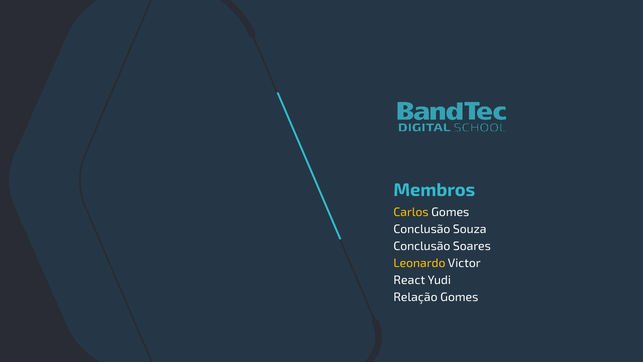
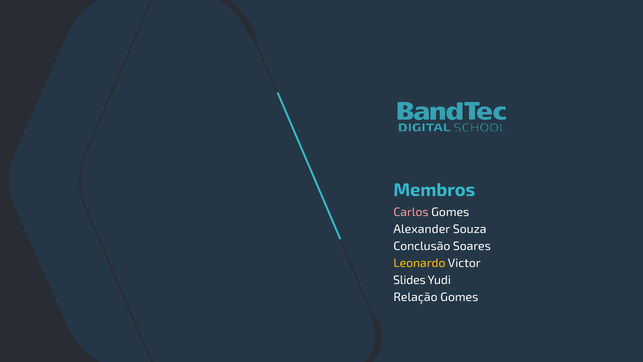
Carlos colour: yellow -> pink
Conclusão at (422, 229): Conclusão -> Alexander
React: React -> Slides
